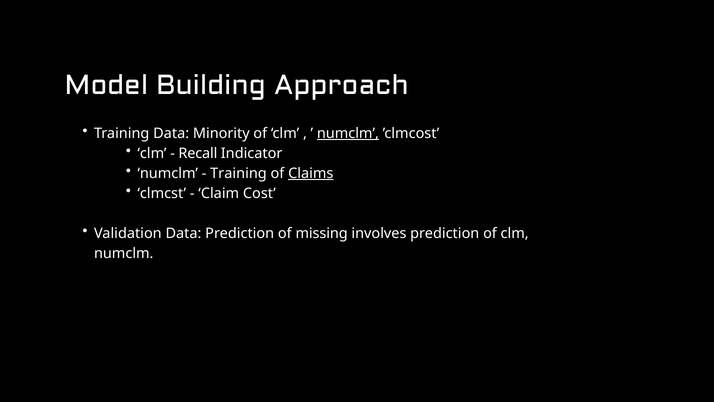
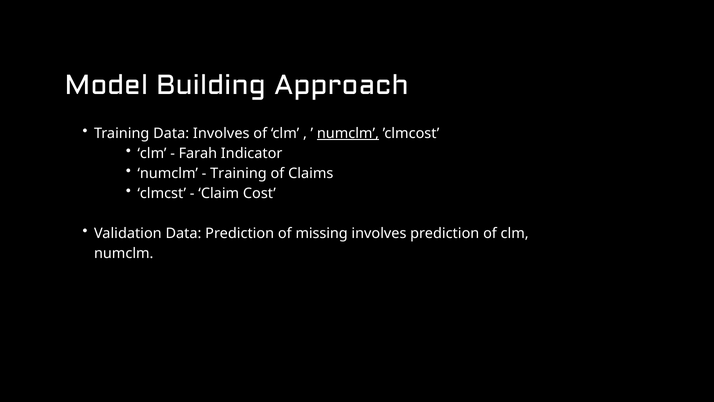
Data Minority: Minority -> Involves
Recall: Recall -> Farah
Claims underline: present -> none
